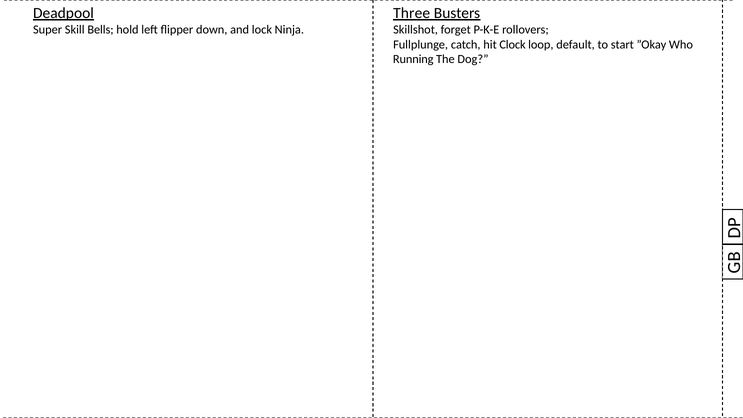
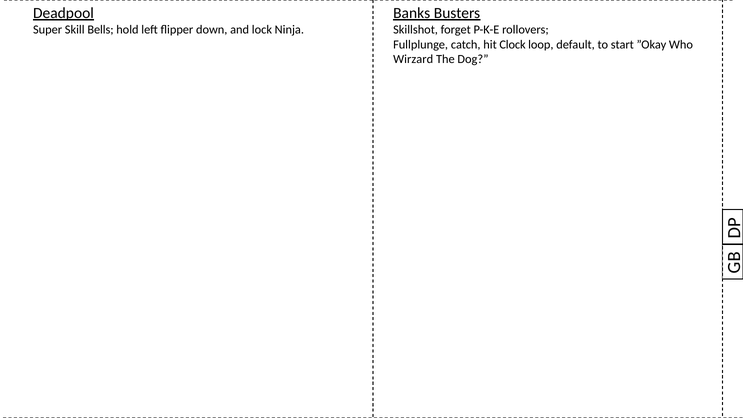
Three: Three -> Banks
Running: Running -> Wirzard
